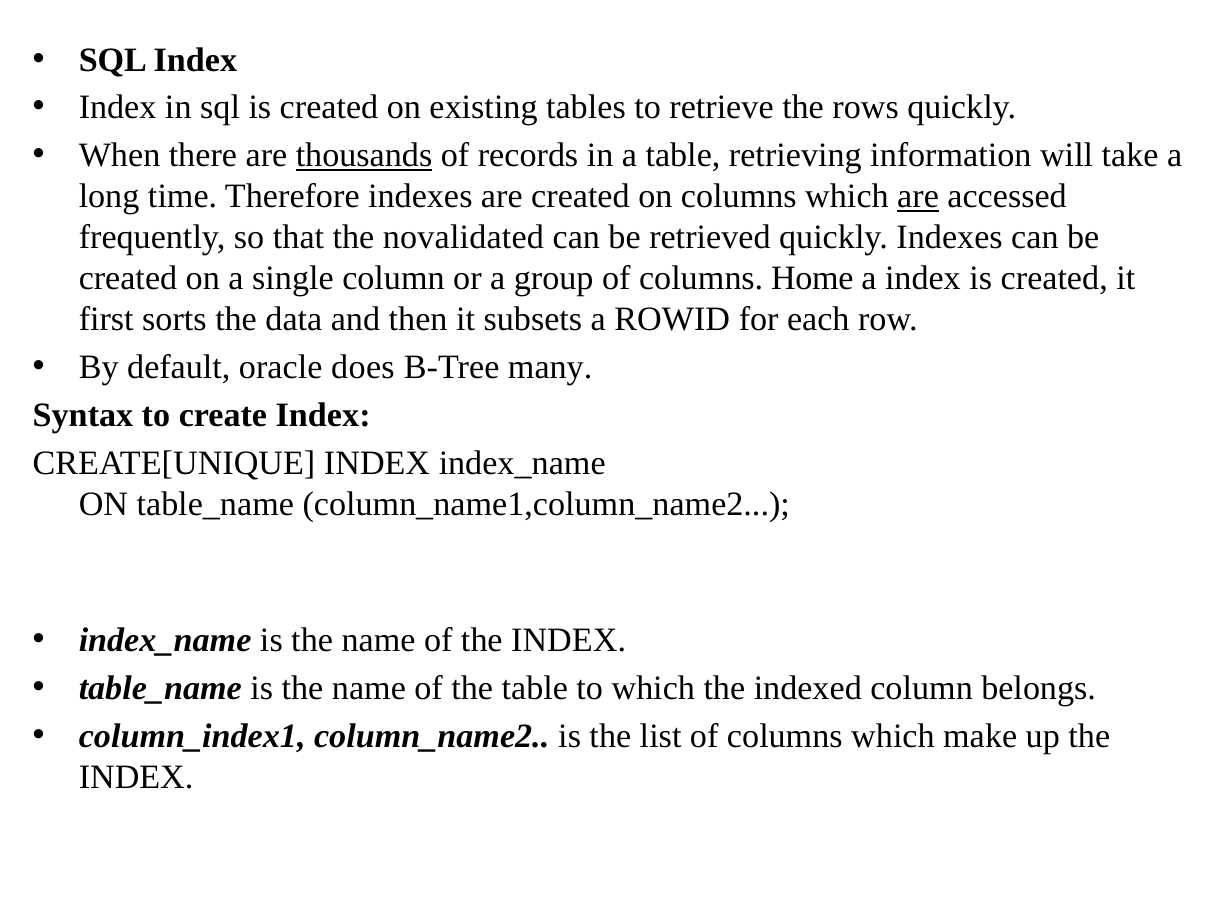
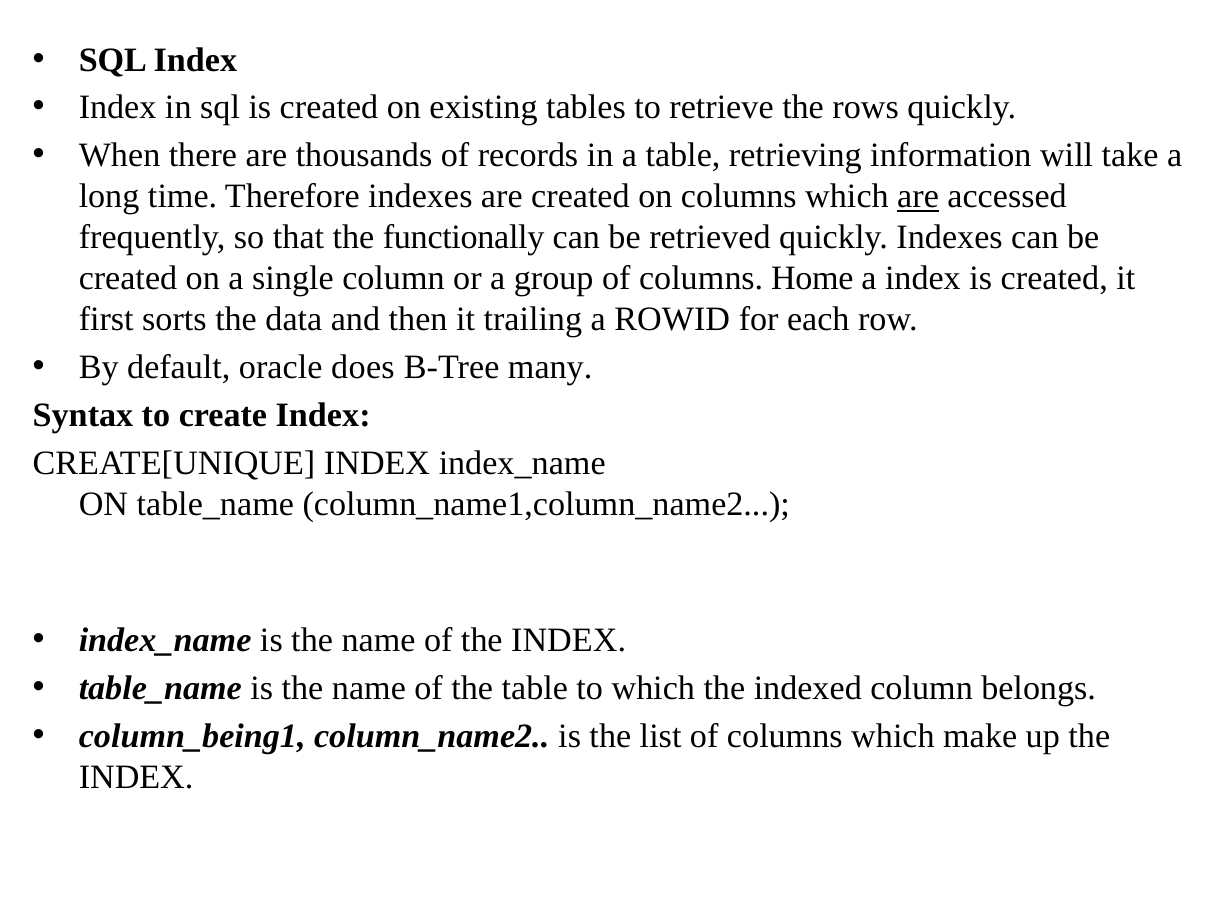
thousands underline: present -> none
novalidated: novalidated -> functionally
subsets: subsets -> trailing
column_index1: column_index1 -> column_being1
